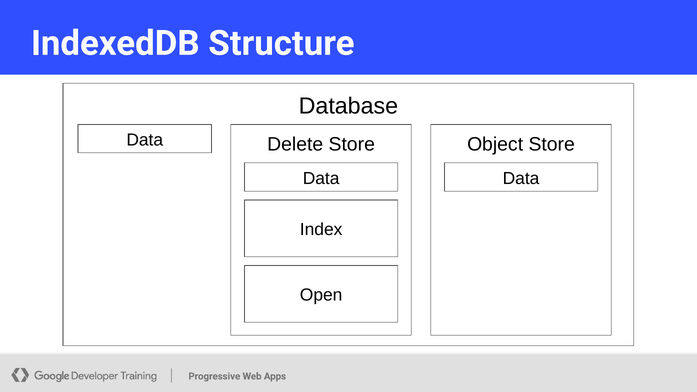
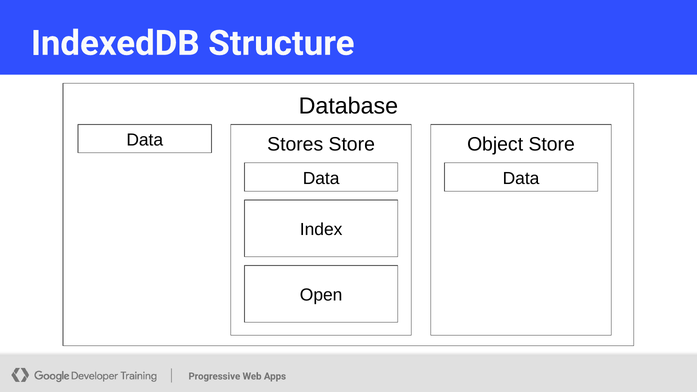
Delete: Delete -> Stores
